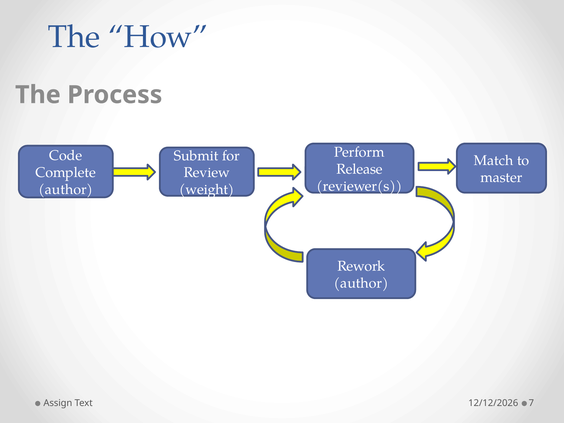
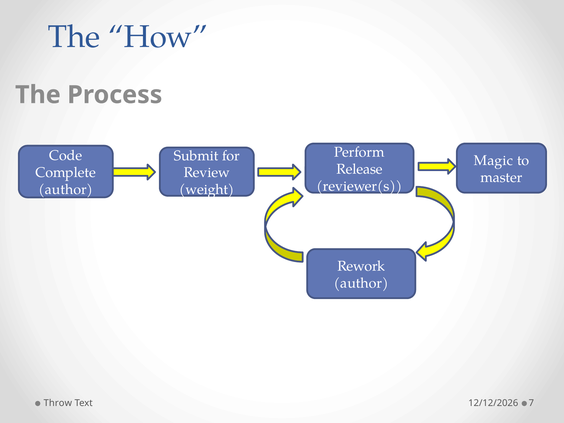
Match: Match -> Magic
Assign: Assign -> Throw
